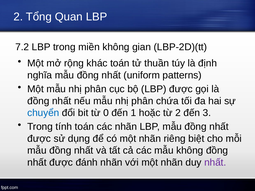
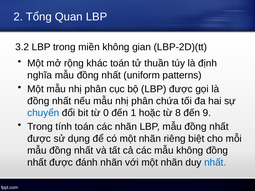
7.2: 7.2 -> 3.2
từ 2: 2 -> 8
3: 3 -> 9
nhất at (215, 163) colour: purple -> blue
